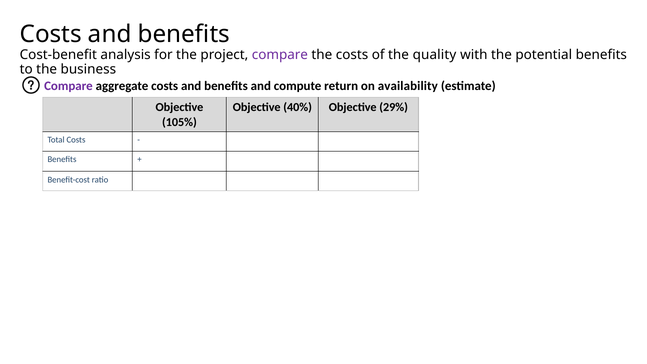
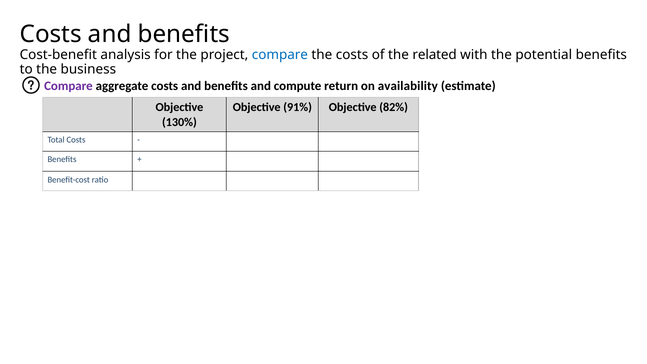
compare at (280, 55) colour: purple -> blue
quality: quality -> related
40%: 40% -> 91%
29%: 29% -> 82%
105%: 105% -> 130%
